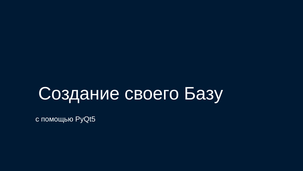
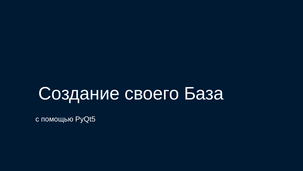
Базу: Базу -> База
